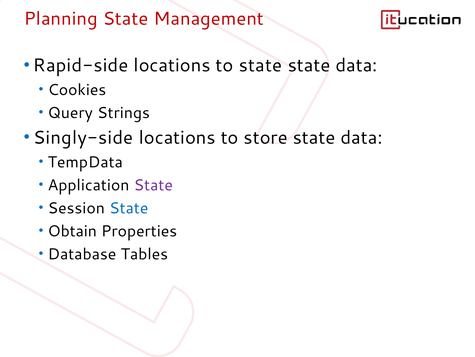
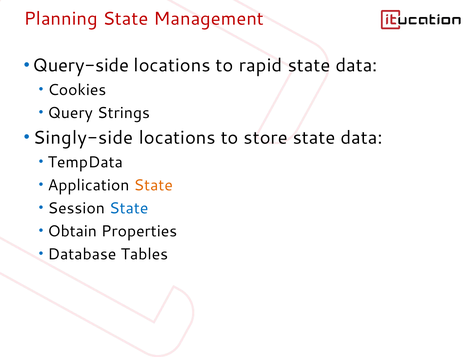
Rapid-side: Rapid-side -> Query-side
to state: state -> rapid
State at (153, 185) colour: purple -> orange
